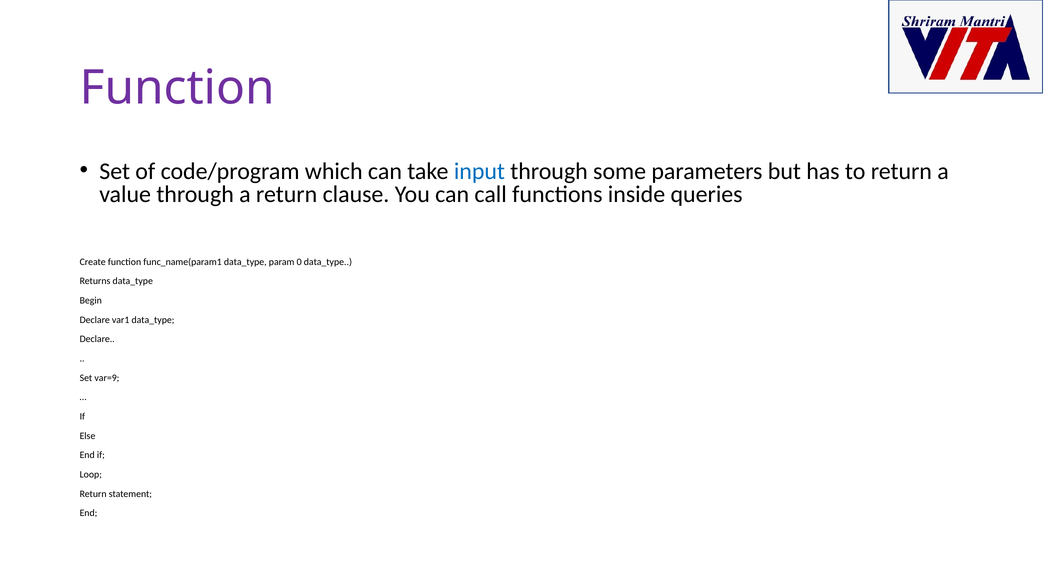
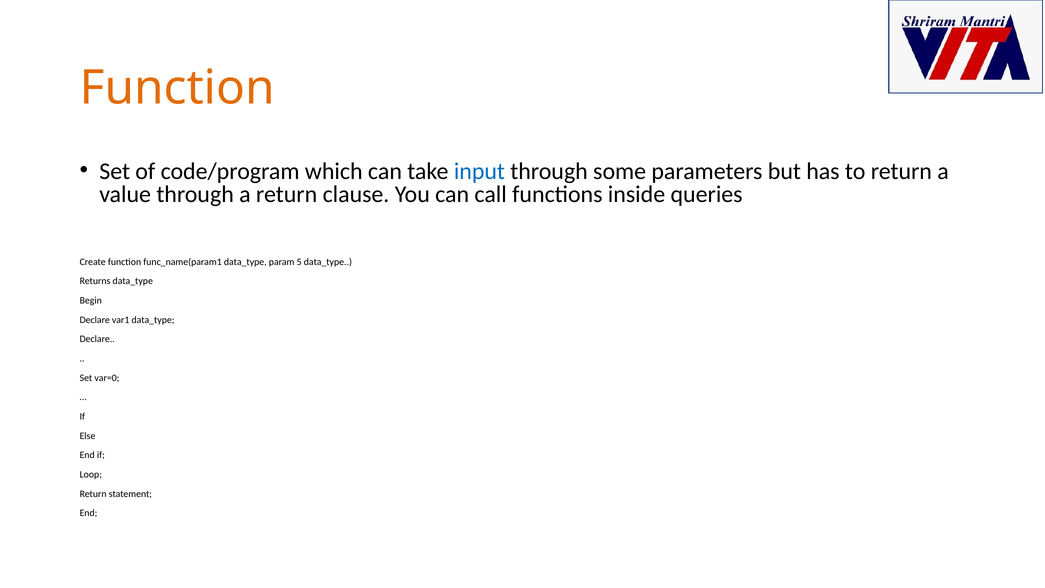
Function at (177, 88) colour: purple -> orange
0: 0 -> 5
var=9: var=9 -> var=0
